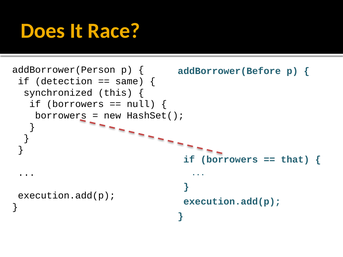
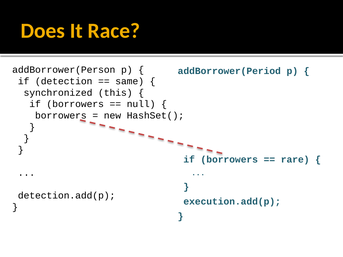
addBorrower(Before: addBorrower(Before -> addBorrower(Period
that: that -> rare
execution.add(p at (67, 196): execution.add(p -> detection.add(p
